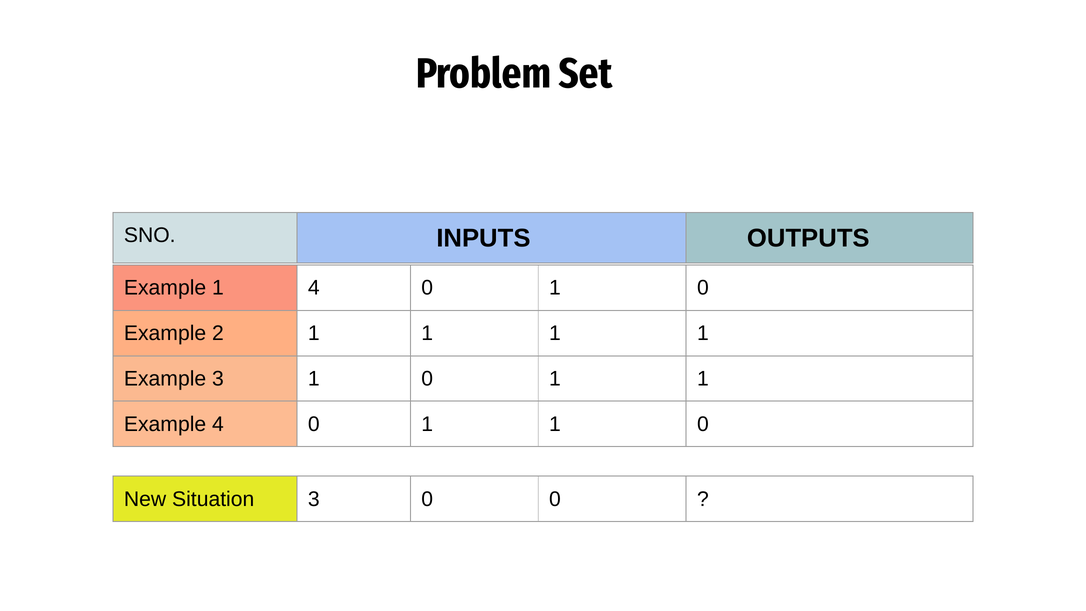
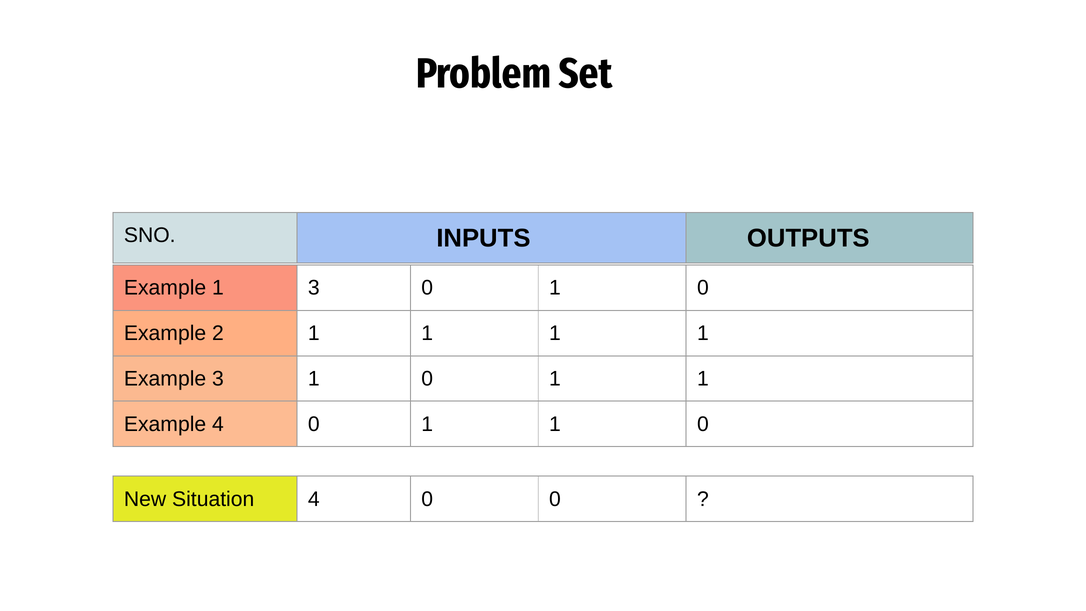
1 4: 4 -> 3
Situation 3: 3 -> 4
